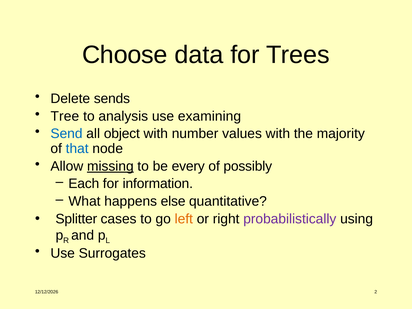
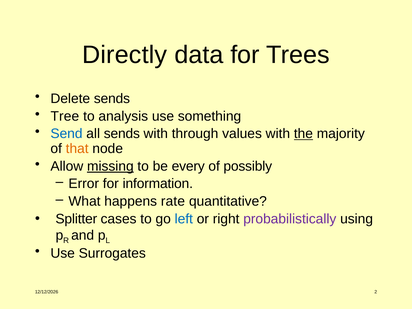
Choose: Choose -> Directly
examining: examining -> something
all object: object -> sends
number: number -> through
the underline: none -> present
that colour: blue -> orange
Each: Each -> Error
else: else -> rate
left colour: orange -> blue
